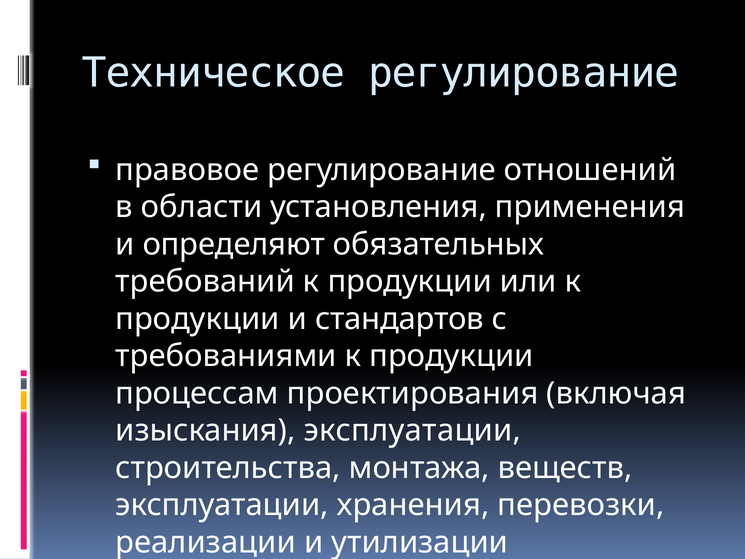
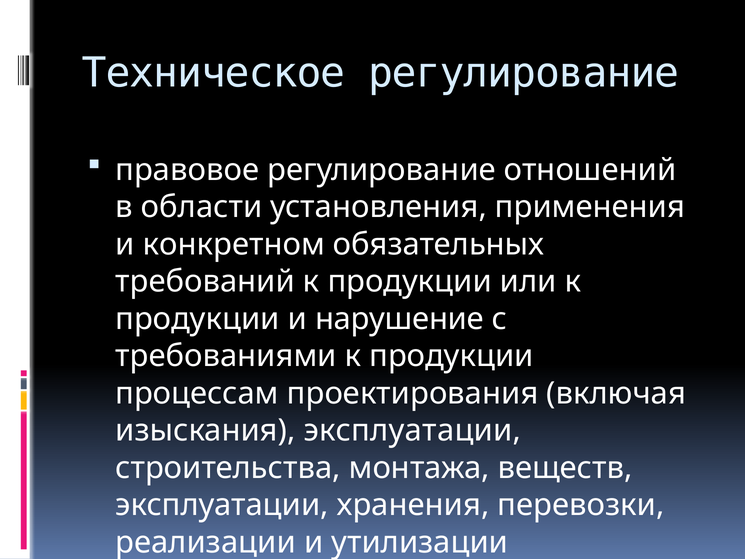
определяют: определяют -> конкретном
стандартов: стандартов -> нарушение
